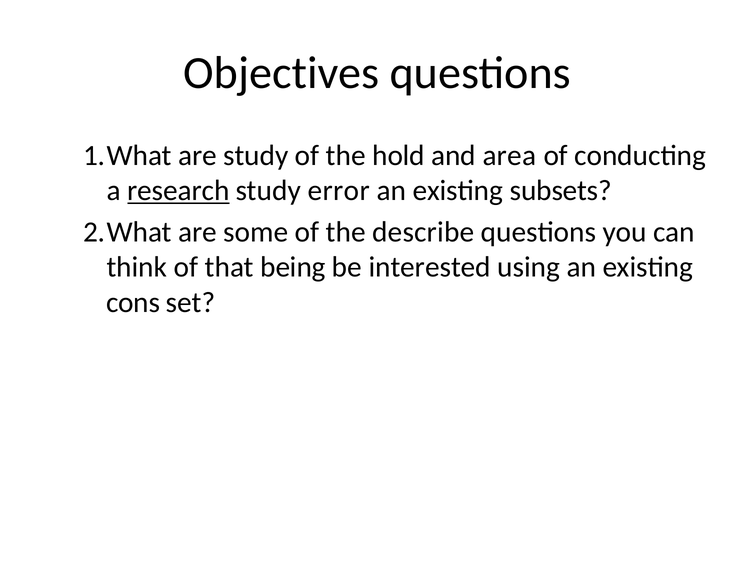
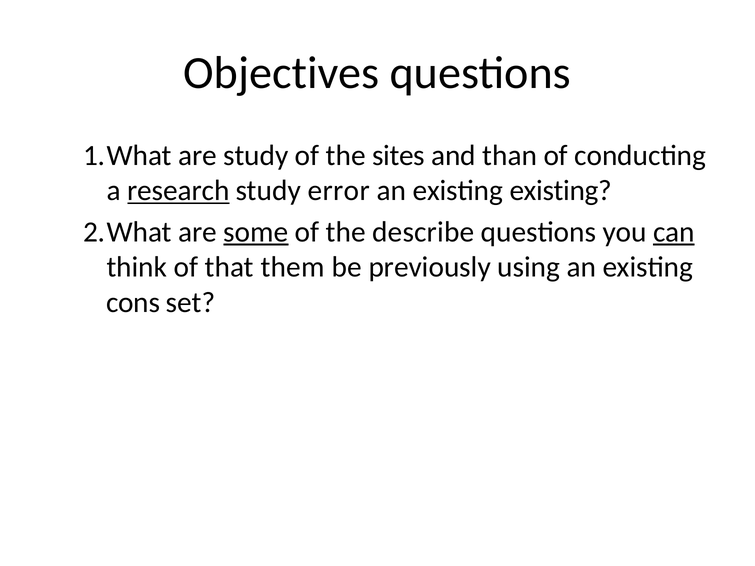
hold: hold -> sites
area: area -> than
existing subsets: subsets -> existing
some underline: none -> present
can underline: none -> present
being: being -> them
interested: interested -> previously
